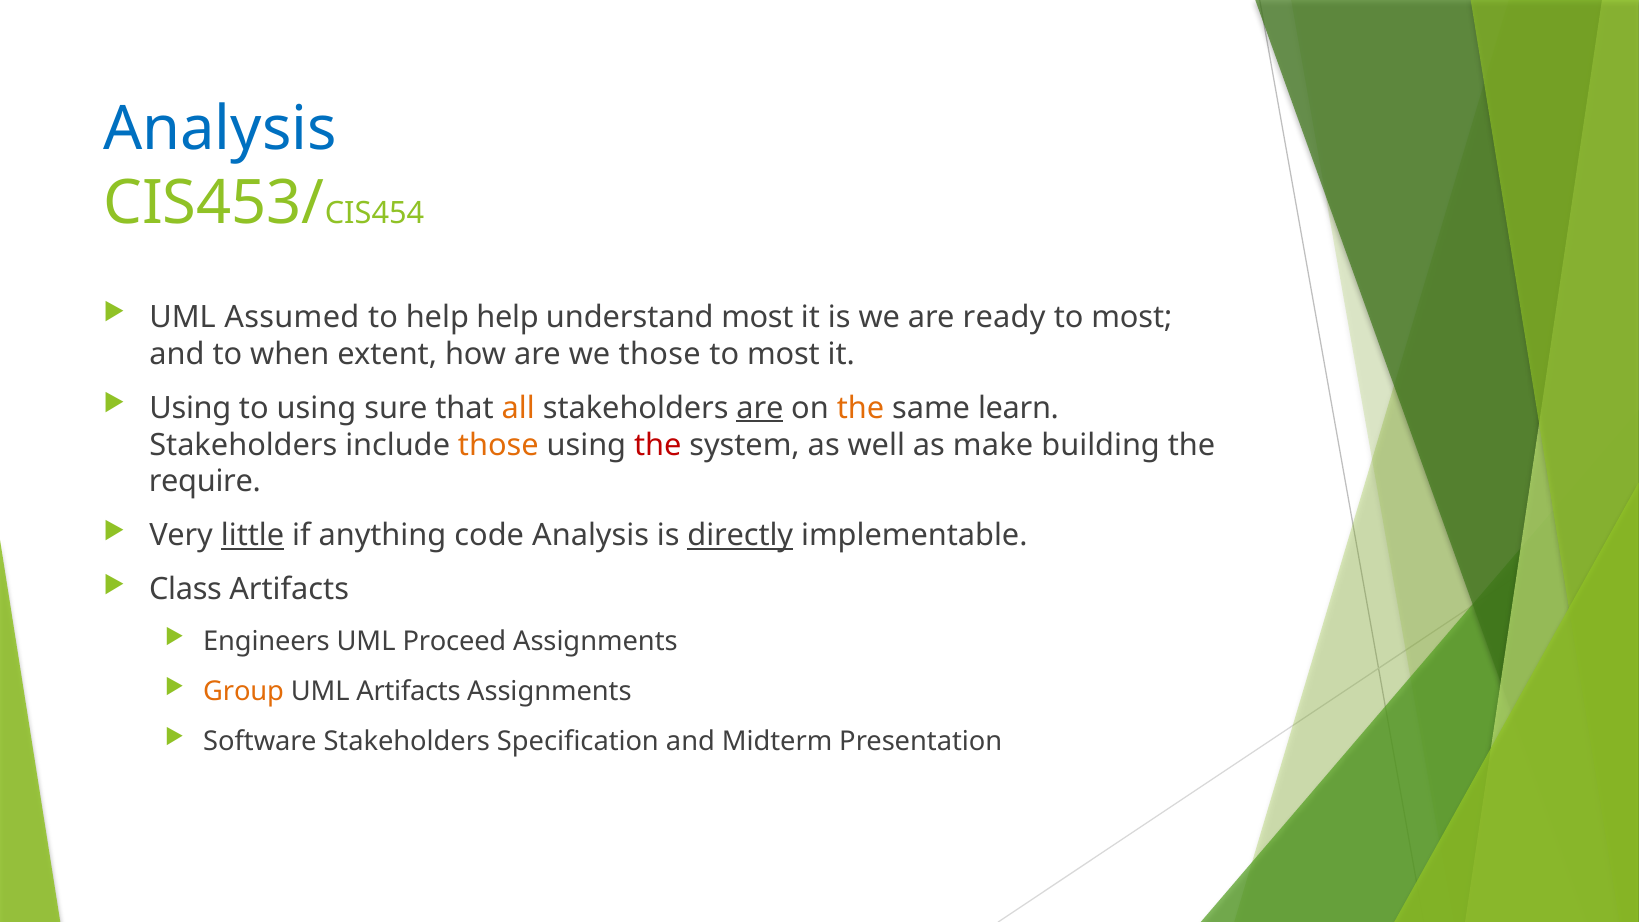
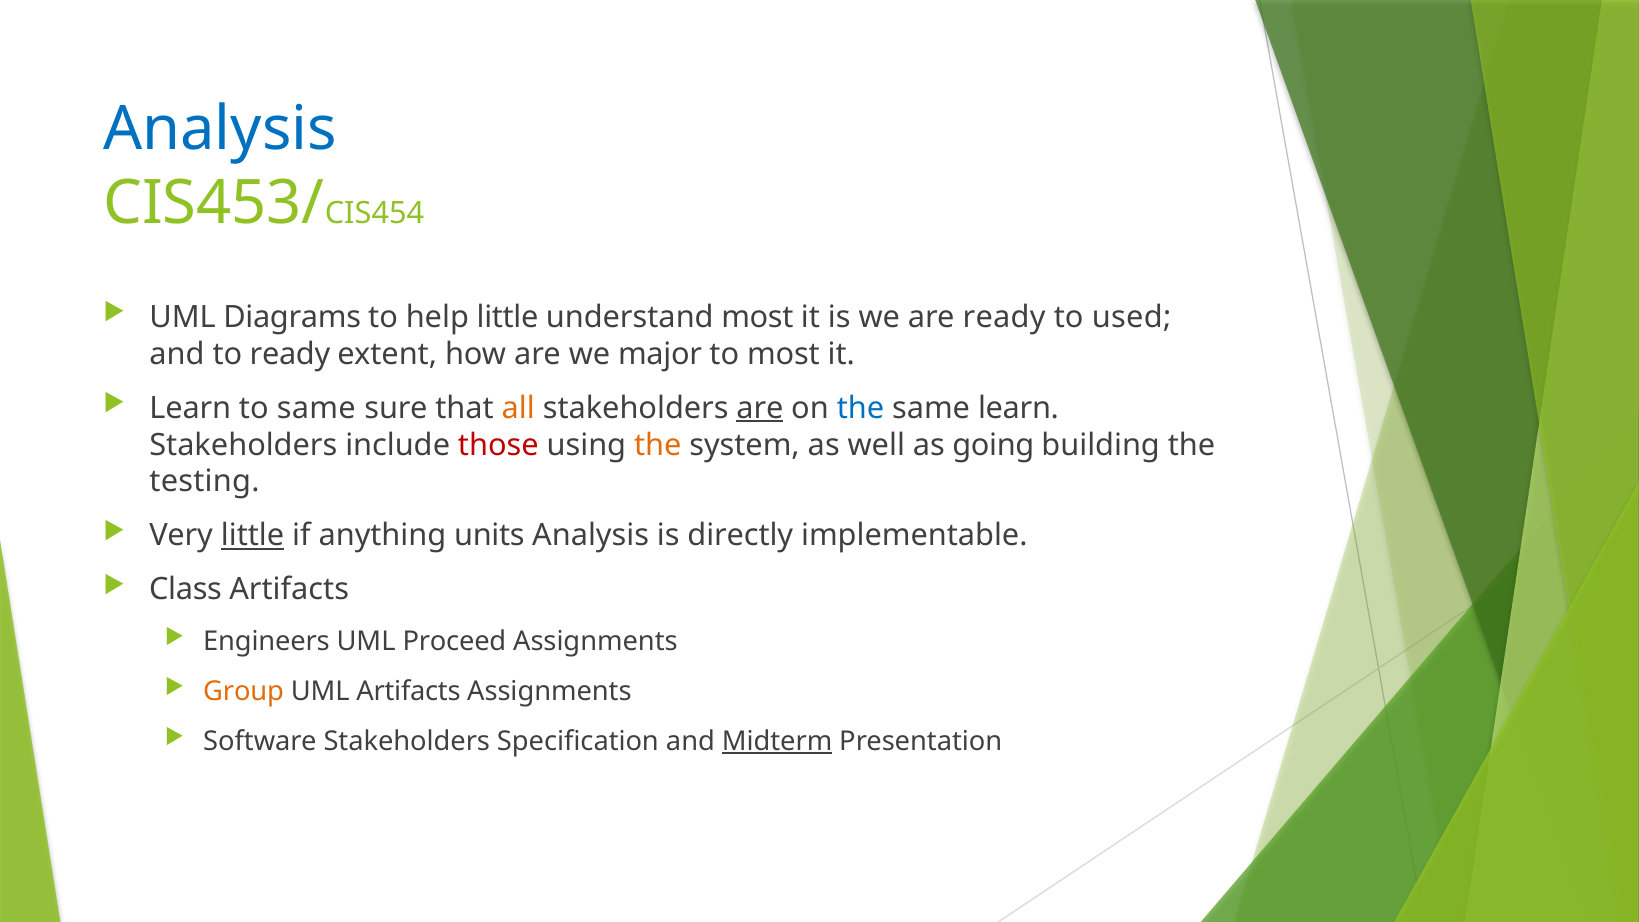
Assumed: Assumed -> Diagrams
help help: help -> little
most at (1132, 317): most -> used
to when: when -> ready
we those: those -> major
Using at (190, 408): Using -> Learn
to using: using -> same
the at (860, 408) colour: orange -> blue
those at (498, 445) colour: orange -> red
the at (658, 445) colour: red -> orange
make: make -> going
require: require -> testing
code: code -> units
directly underline: present -> none
Midterm underline: none -> present
